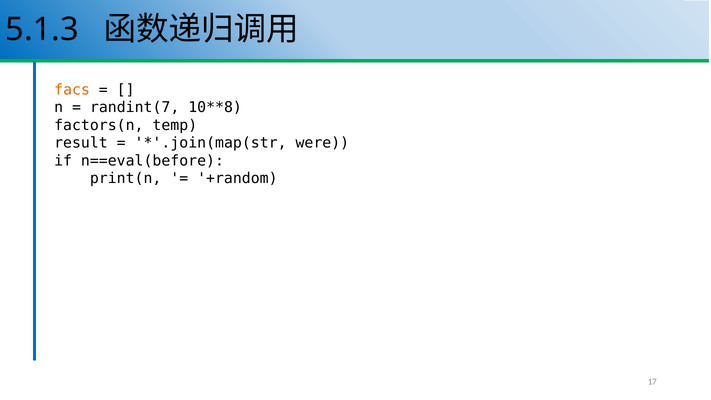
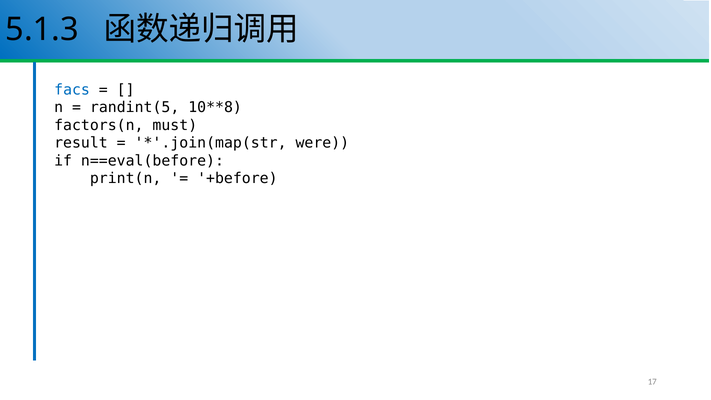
facs colour: orange -> blue
randint(7: randint(7 -> randint(5
temp: temp -> must
+random: +random -> +before
